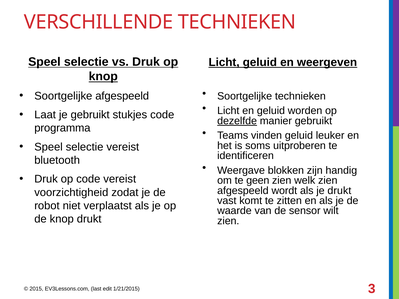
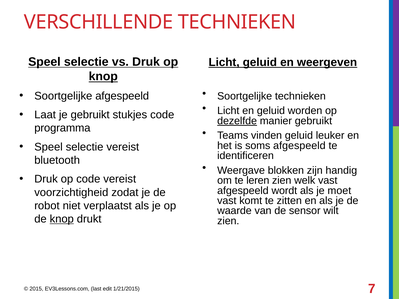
soms uitproberen: uitproberen -> afgespeeld
geen: geen -> leren
welk zien: zien -> vast
je drukt: drukt -> moet
knop at (62, 219) underline: none -> present
3: 3 -> 7
